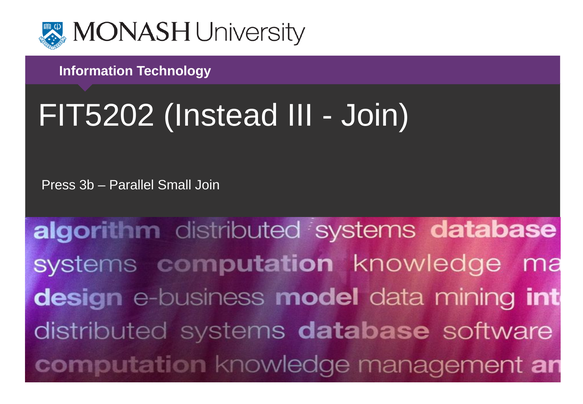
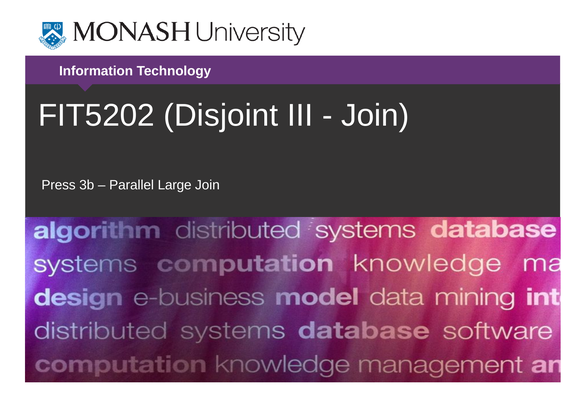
Instead: Instead -> Disjoint
Small: Small -> Large
